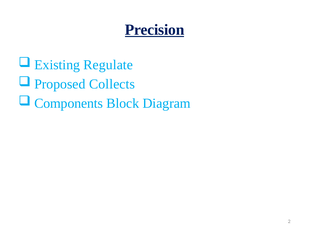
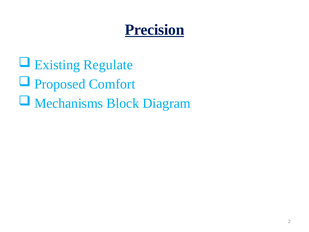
Collects: Collects -> Comfort
Components: Components -> Mechanisms
